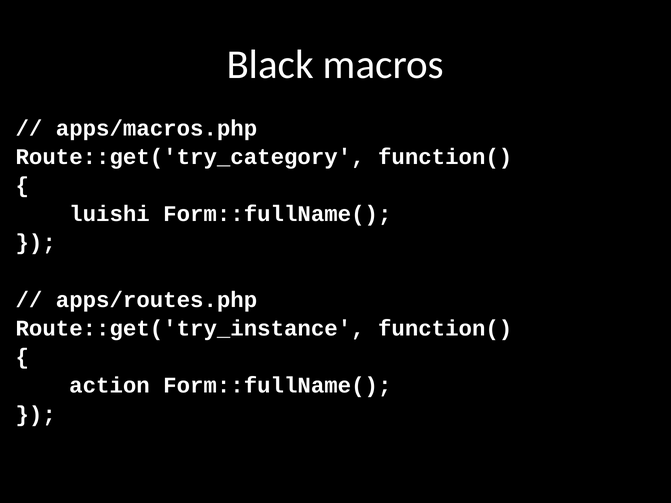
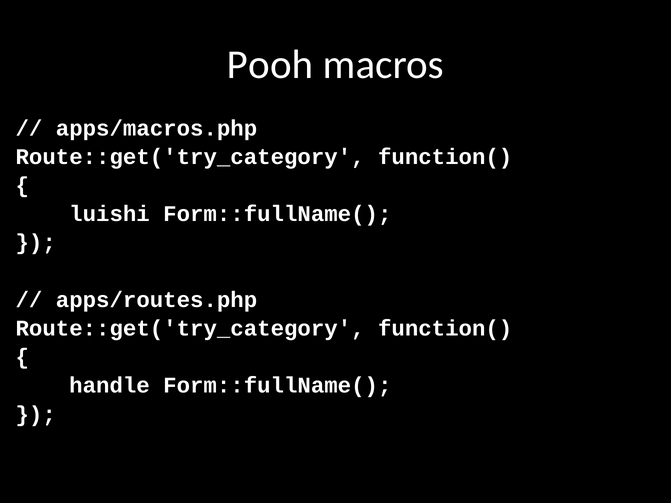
Black: Black -> Pooh
Route::get('try_instance at (190, 329): Route::get('try_instance -> Route::get('try_category
action: action -> handle
